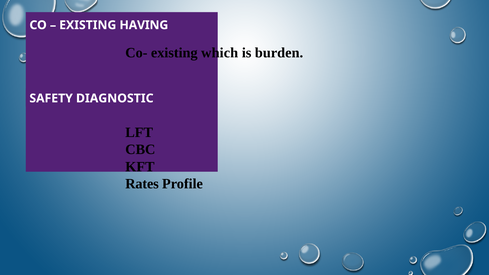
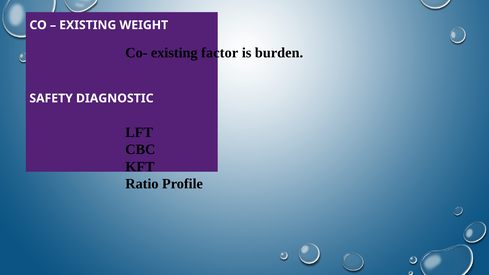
HAVING: HAVING -> WEIGHT
which: which -> factor
Rates: Rates -> Ratio
